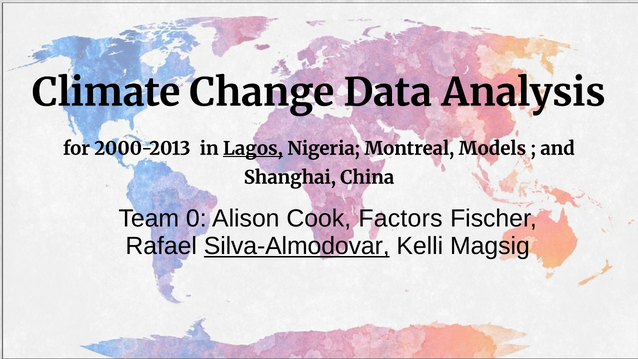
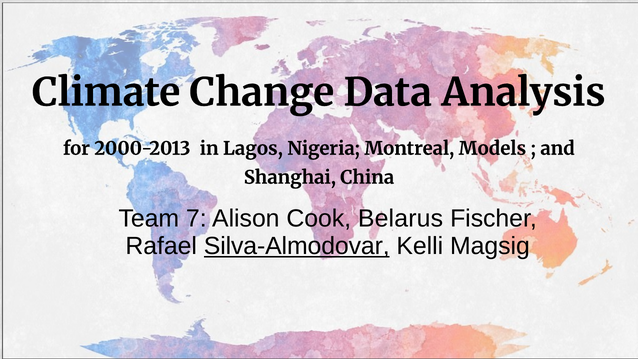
Lagos underline: present -> none
0: 0 -> 7
Factors: Factors -> Belarus
